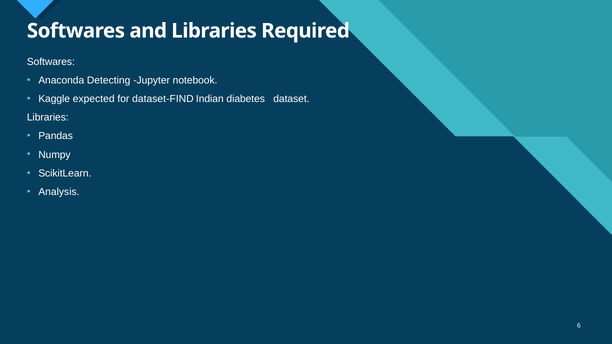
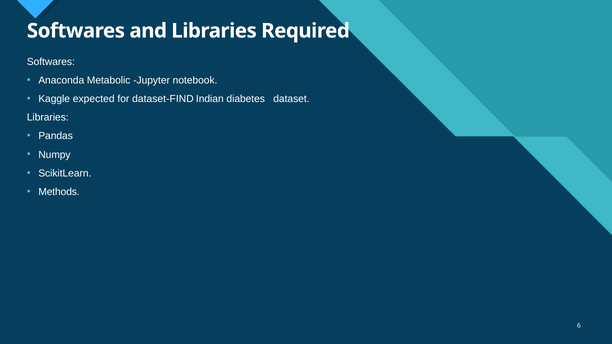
Detecting: Detecting -> Metabolic
Analysis: Analysis -> Methods
